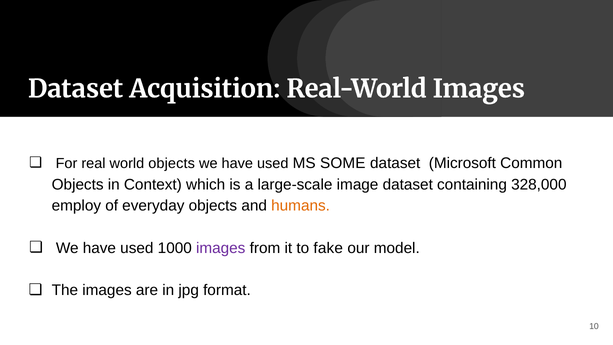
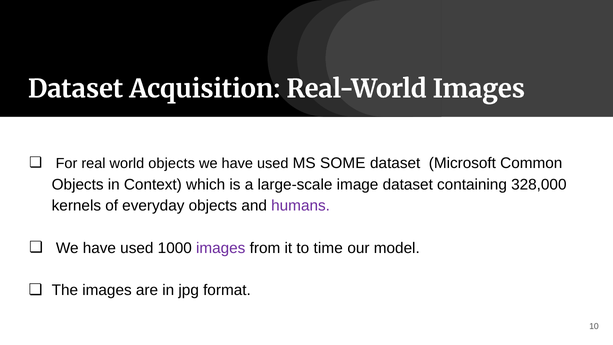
employ: employ -> kernels
humans colour: orange -> purple
fake: fake -> time
